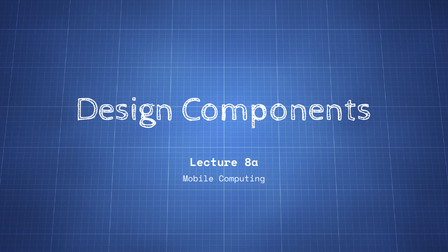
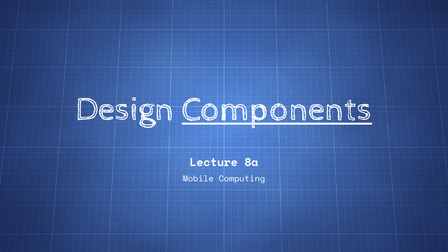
Components underline: none -> present
